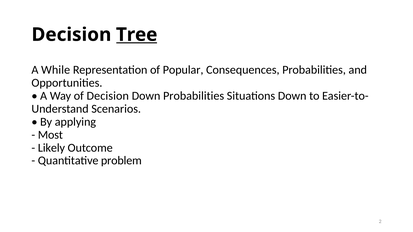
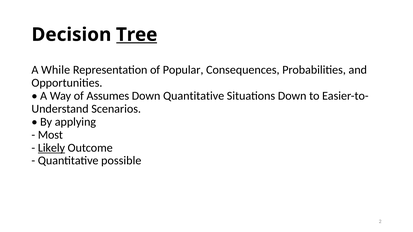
of Decision: Decision -> Assumes
Down Probabilities: Probabilities -> Quantitative
Likely underline: none -> present
problem: problem -> possible
